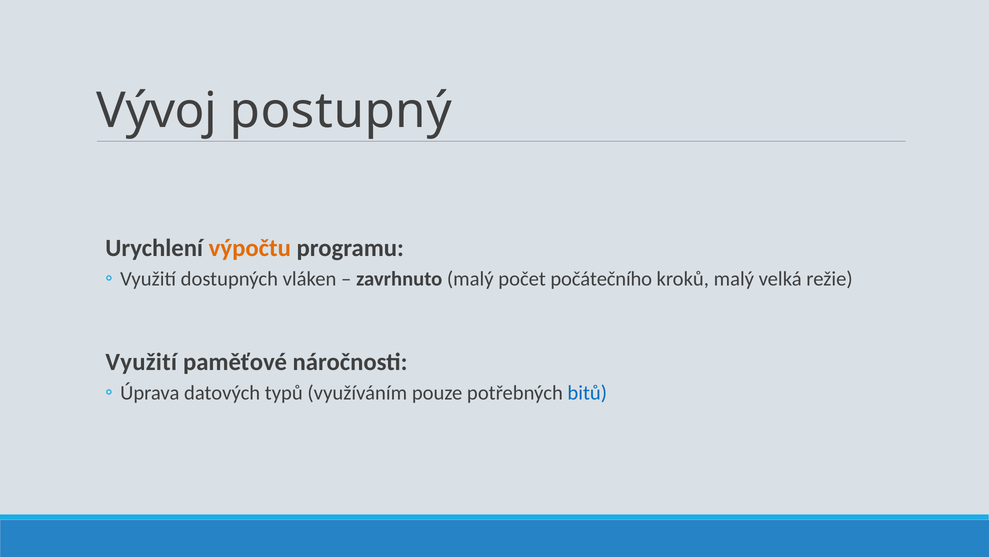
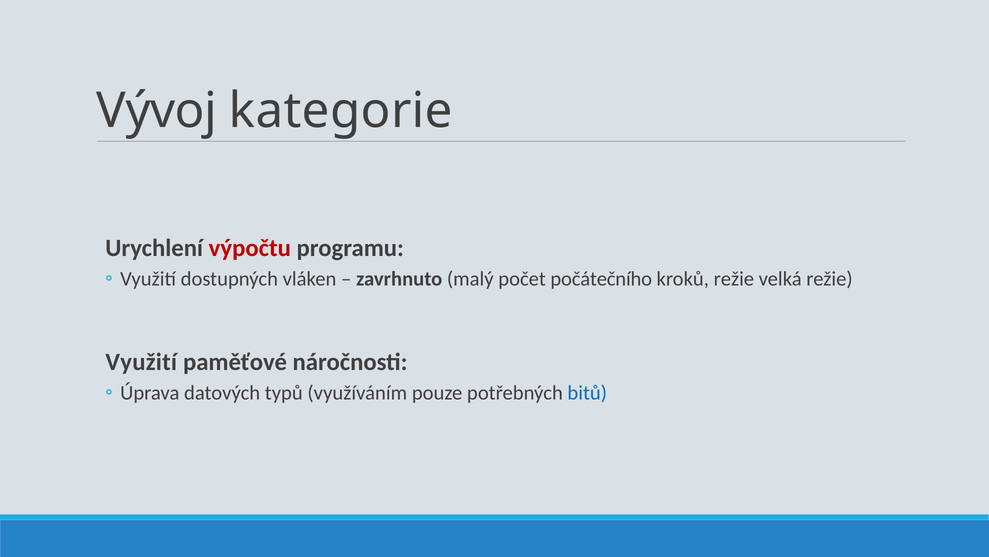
postupný: postupný -> kategorie
výpočtu colour: orange -> red
kroků malý: malý -> režie
